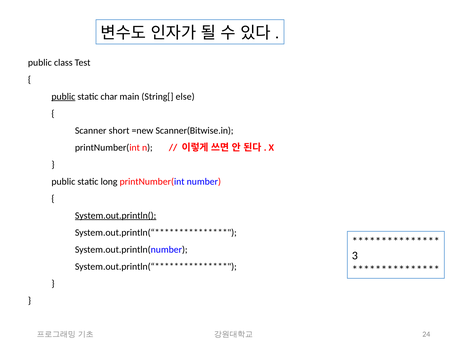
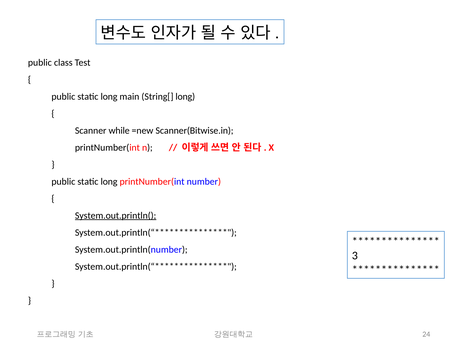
public at (63, 97) underline: present -> none
char at (109, 97): char -> long
String[ else: else -> long
short: short -> while
